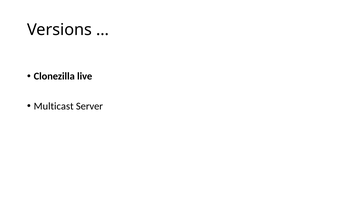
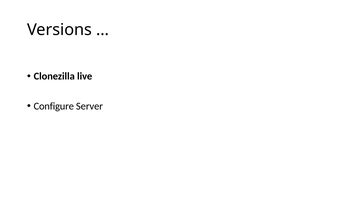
Multicast: Multicast -> Configure
